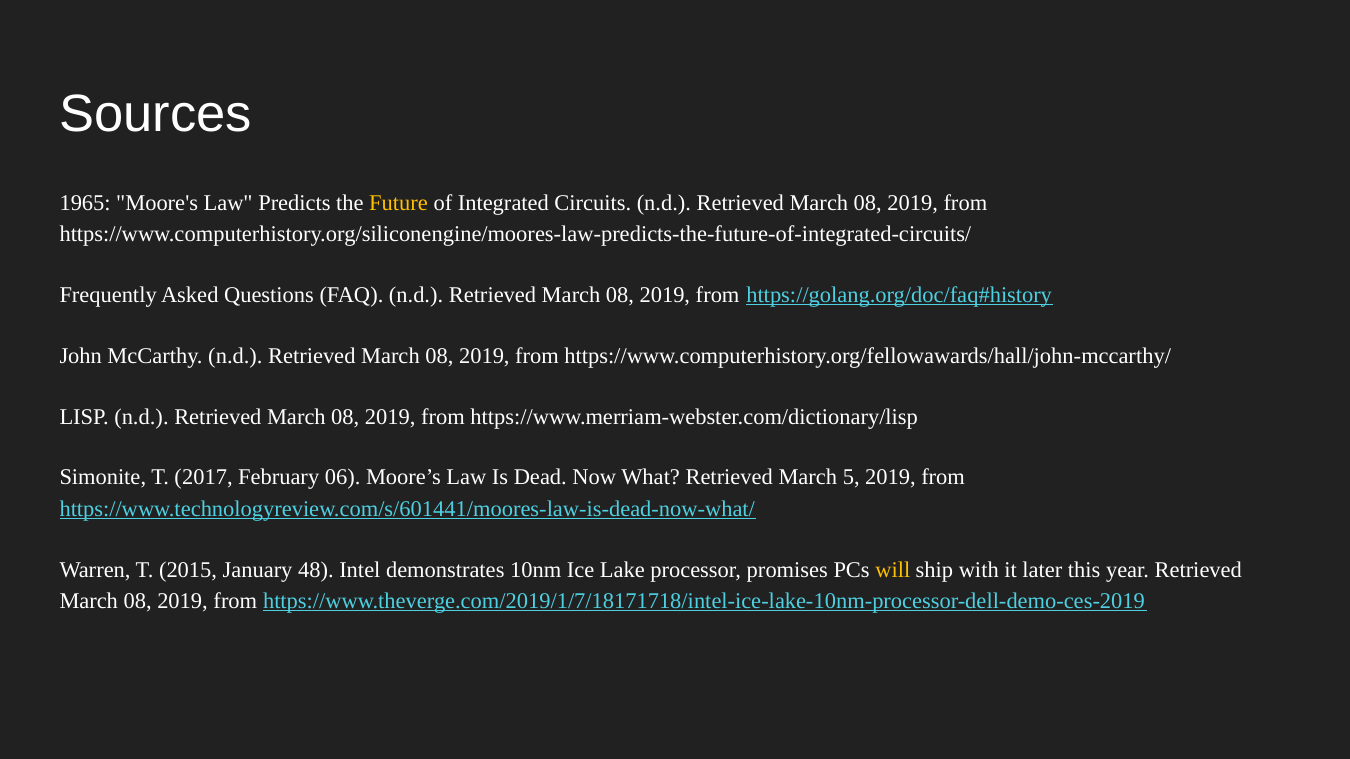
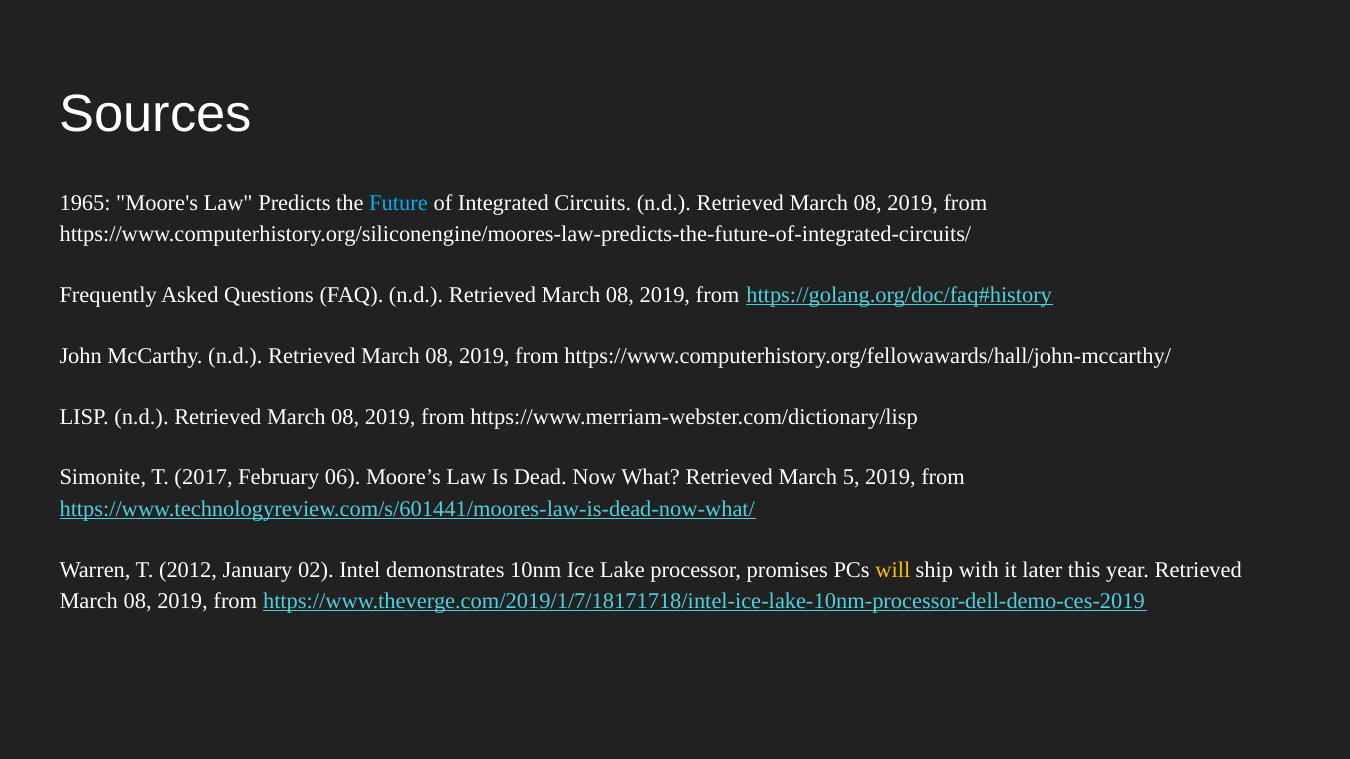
Future colour: yellow -> light blue
2015: 2015 -> 2012
48: 48 -> 02
